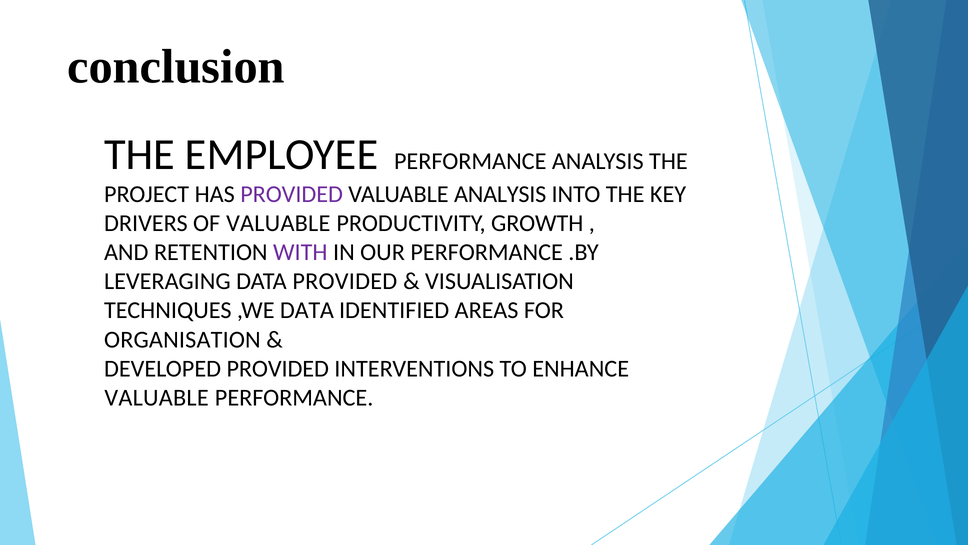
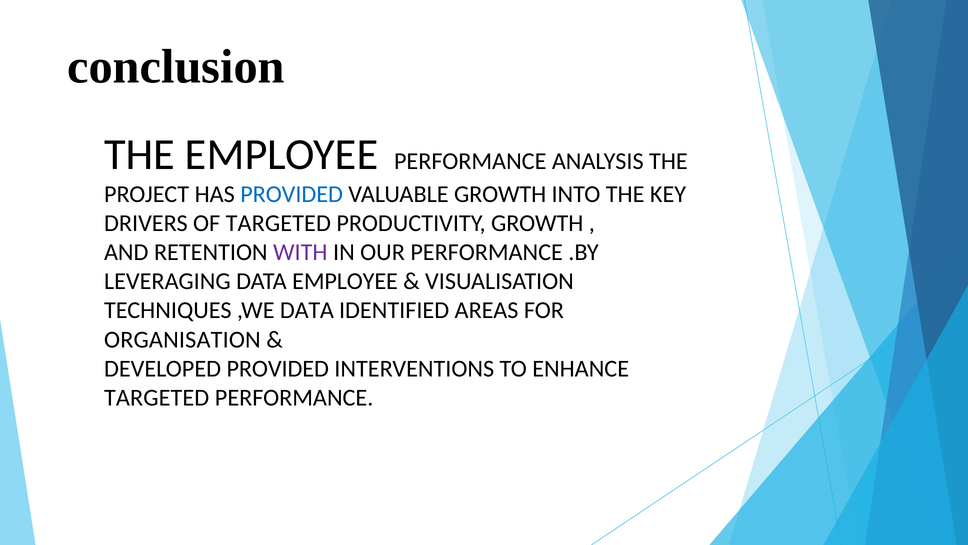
PROVIDED at (292, 194) colour: purple -> blue
VALUABLE ANALYSIS: ANALYSIS -> GROWTH
OF VALUABLE: VALUABLE -> TARGETED
DATA PROVIDED: PROVIDED -> EMPLOYEE
VALUABLE at (157, 397): VALUABLE -> TARGETED
